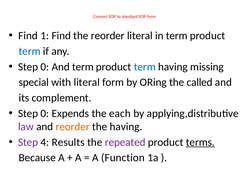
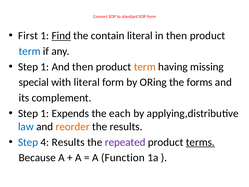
Find at (28, 36): Find -> First
Find at (61, 36) underline: none -> present
the reorder: reorder -> contain
in term: term -> then
0 at (45, 67): 0 -> 1
And term: term -> then
term at (145, 67) colour: blue -> orange
called: called -> forms
0 at (45, 113): 0 -> 1
law colour: purple -> blue
the having: having -> results
Step at (28, 142) colour: purple -> blue
